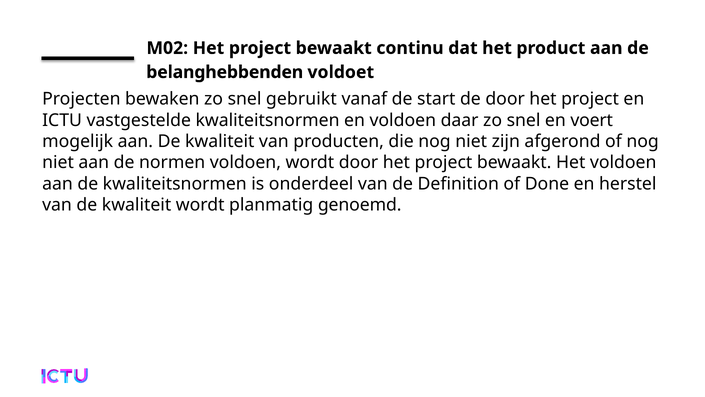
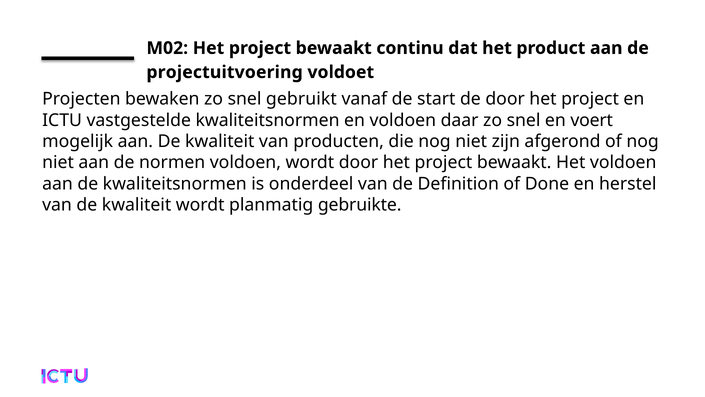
belanghebbenden: belanghebbenden -> projectuitvoering
genoemd: genoemd -> gebruikte
